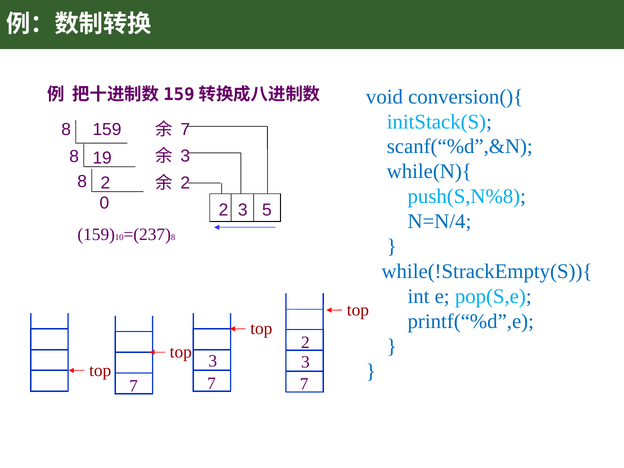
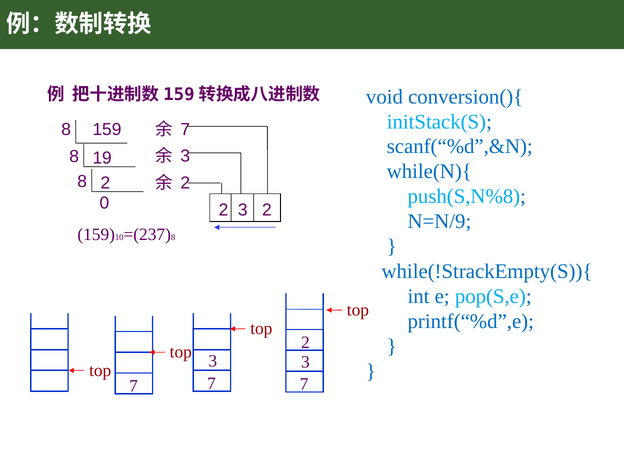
2 3 5: 5 -> 2
N=N/4: N=N/4 -> N=N/9
